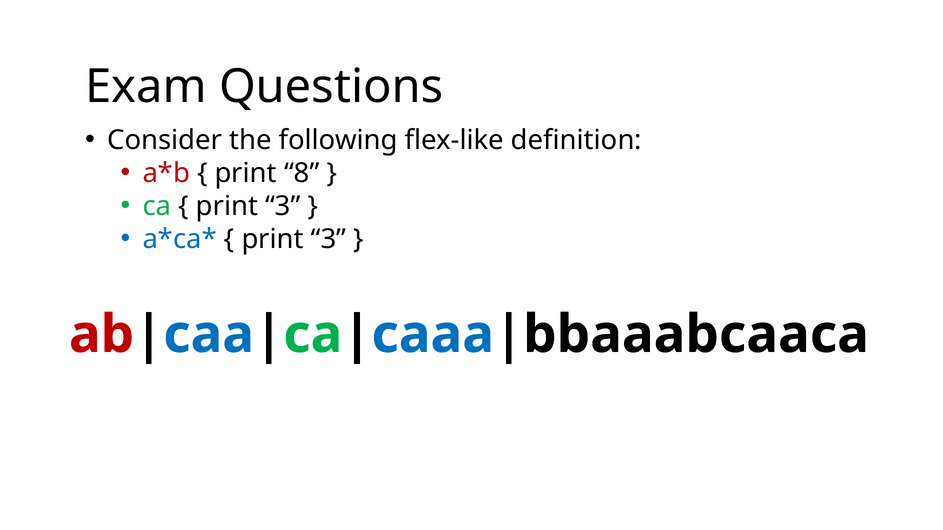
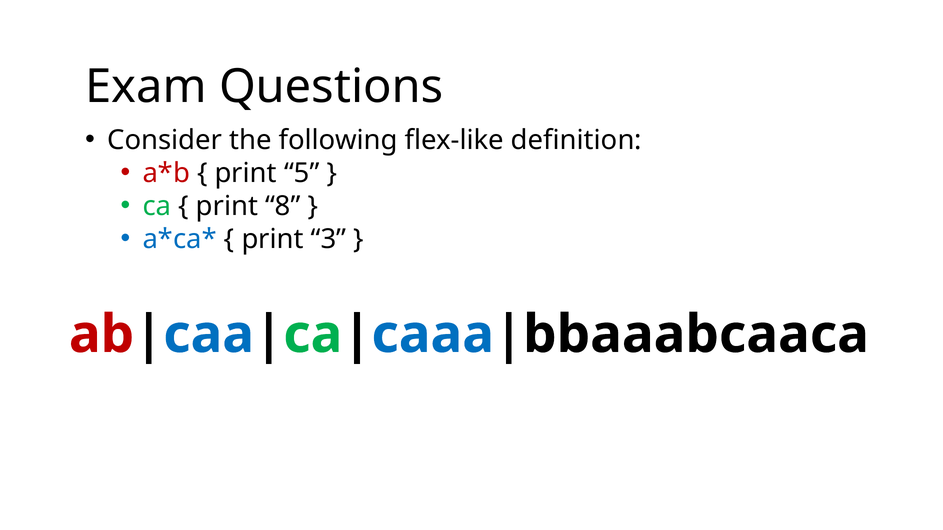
8: 8 -> 5
3 at (283, 206): 3 -> 8
